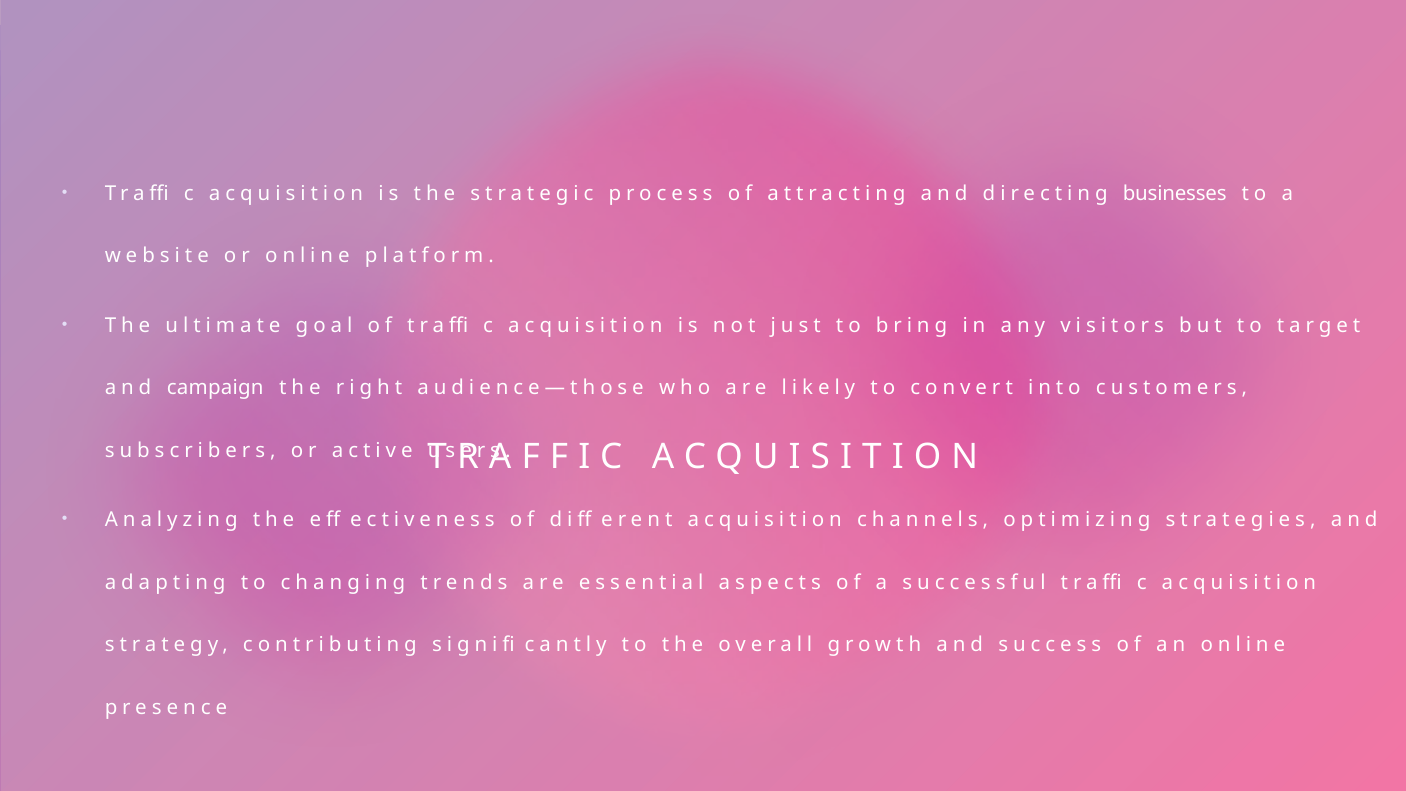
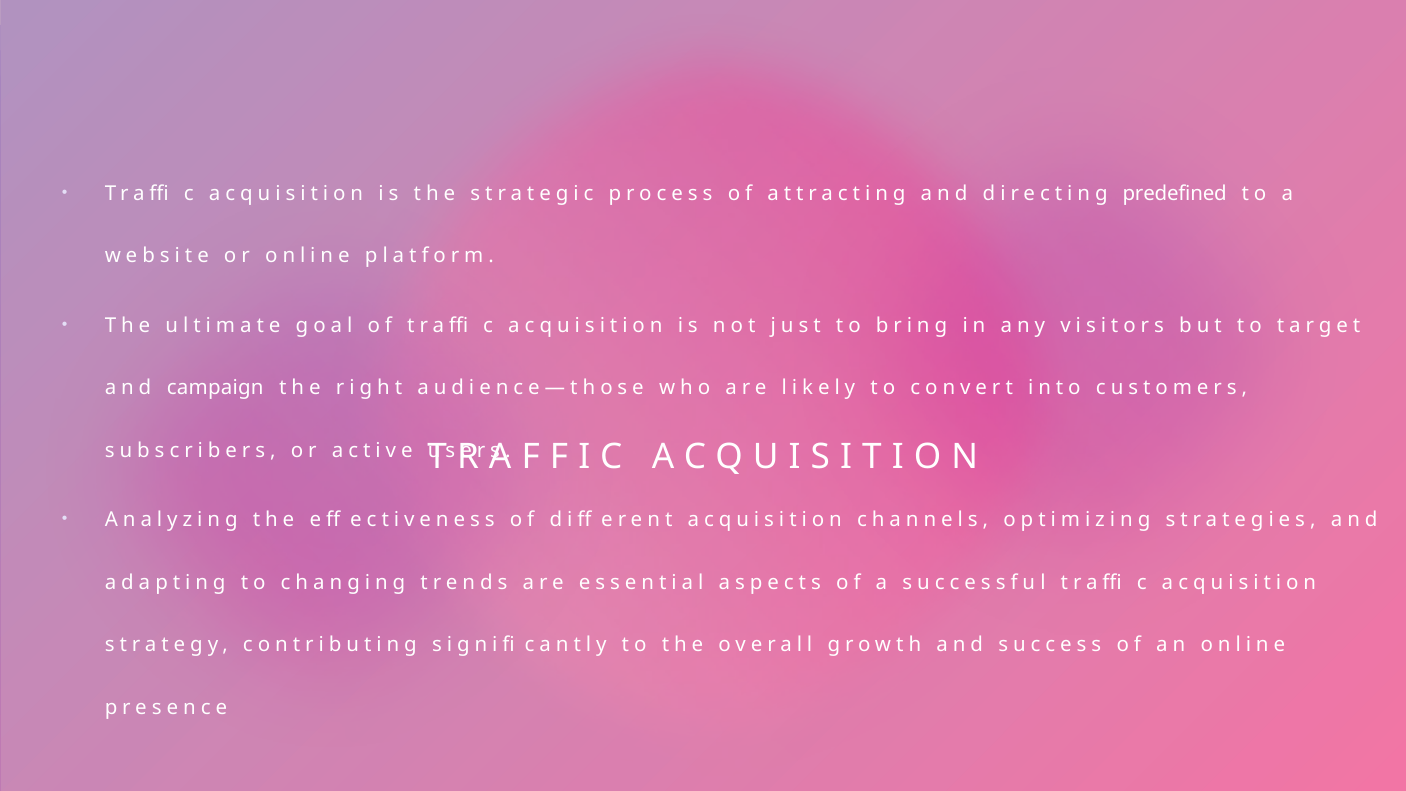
businesses: businesses -> predefined
